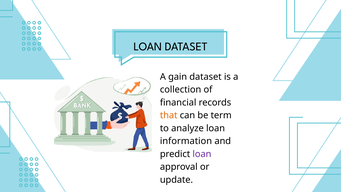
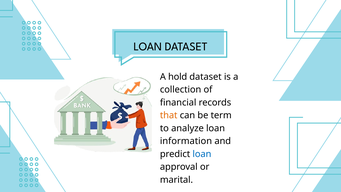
gain: gain -> hold
loan at (202, 154) colour: purple -> blue
update: update -> marital
